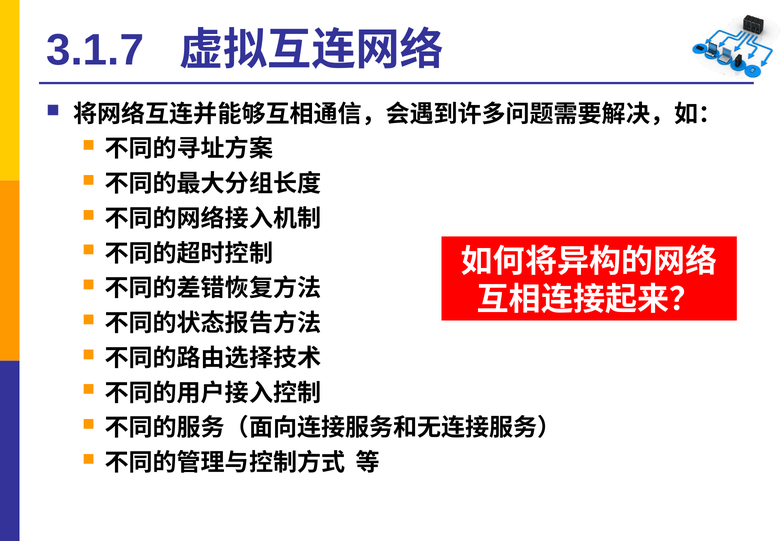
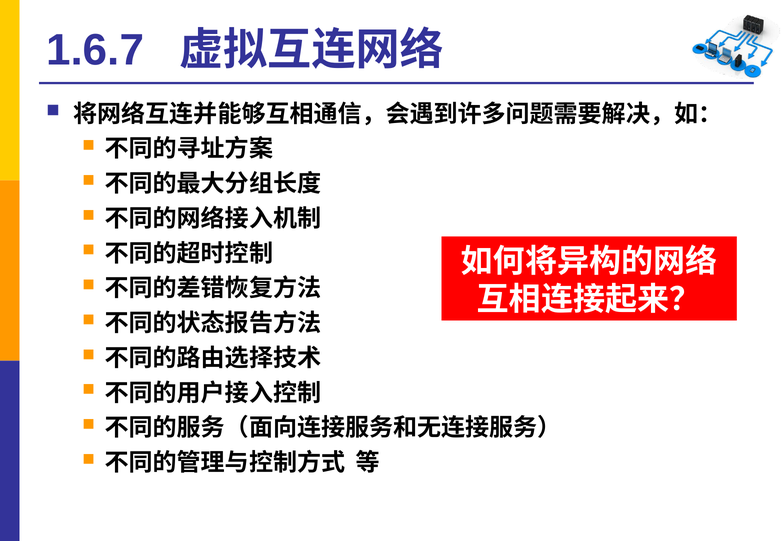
3.1.7: 3.1.7 -> 1.6.7
